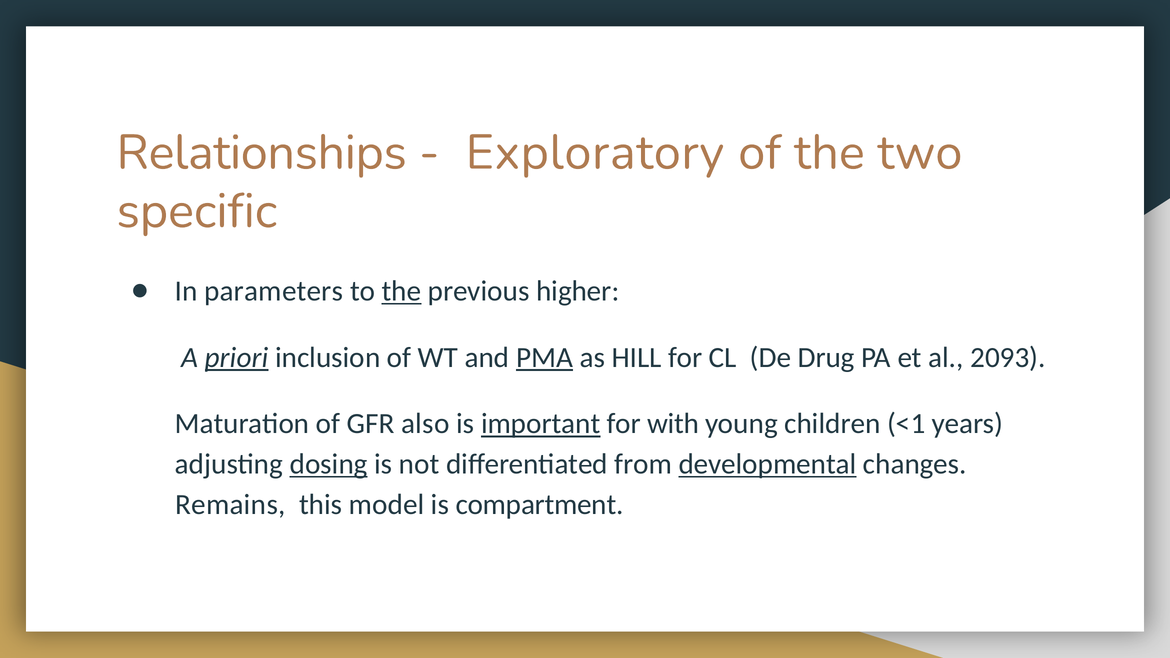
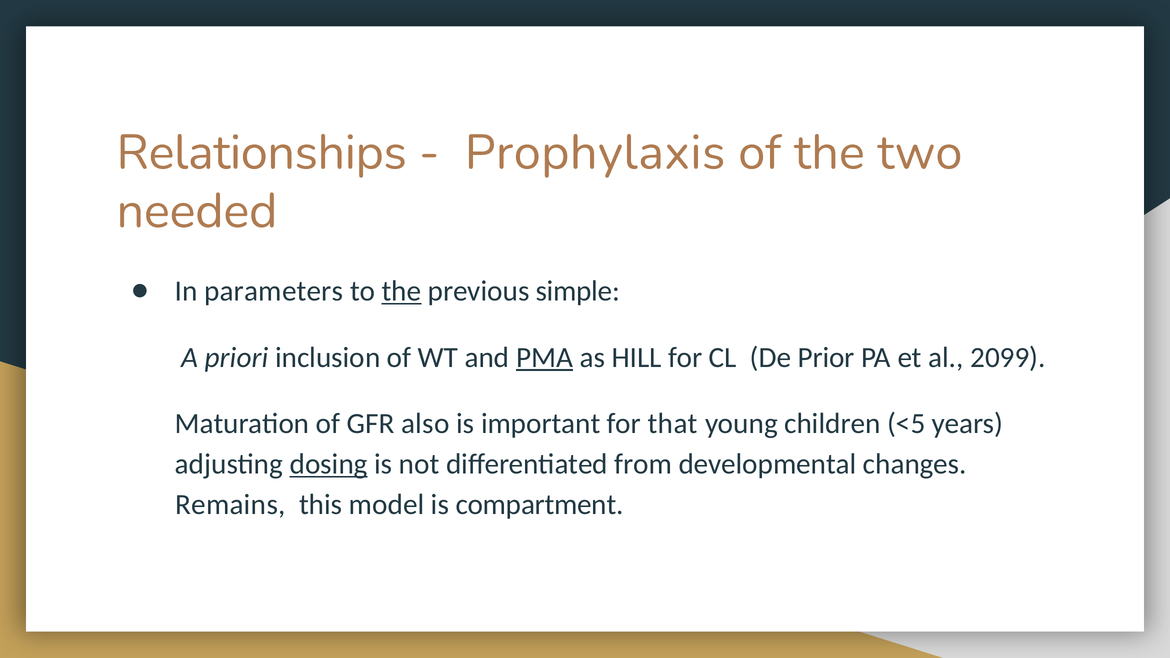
Exploratory: Exploratory -> Prophylaxis
specific: specific -> needed
higher: higher -> simple
priori underline: present -> none
Drug: Drug -> Prior
2093: 2093 -> 2099
important underline: present -> none
with: with -> that
<1: <1 -> <5
developmental underline: present -> none
